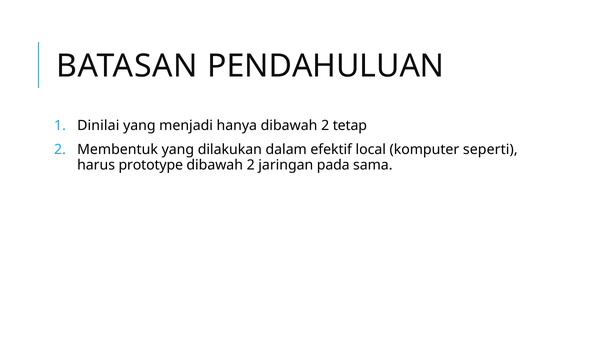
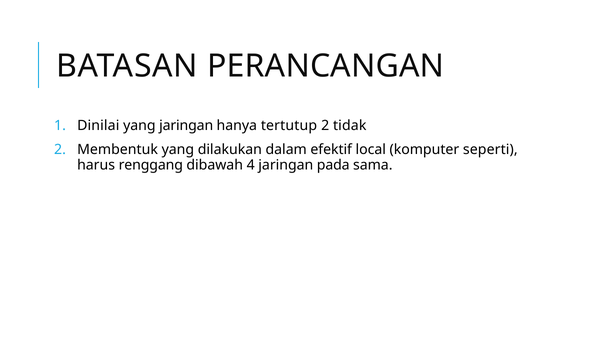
PENDAHULUAN: PENDAHULUAN -> PERANCANGAN
yang menjadi: menjadi -> jaringan
hanya dibawah: dibawah -> tertutup
tetap: tetap -> tidak
prototype: prototype -> renggang
2 at (251, 165): 2 -> 4
